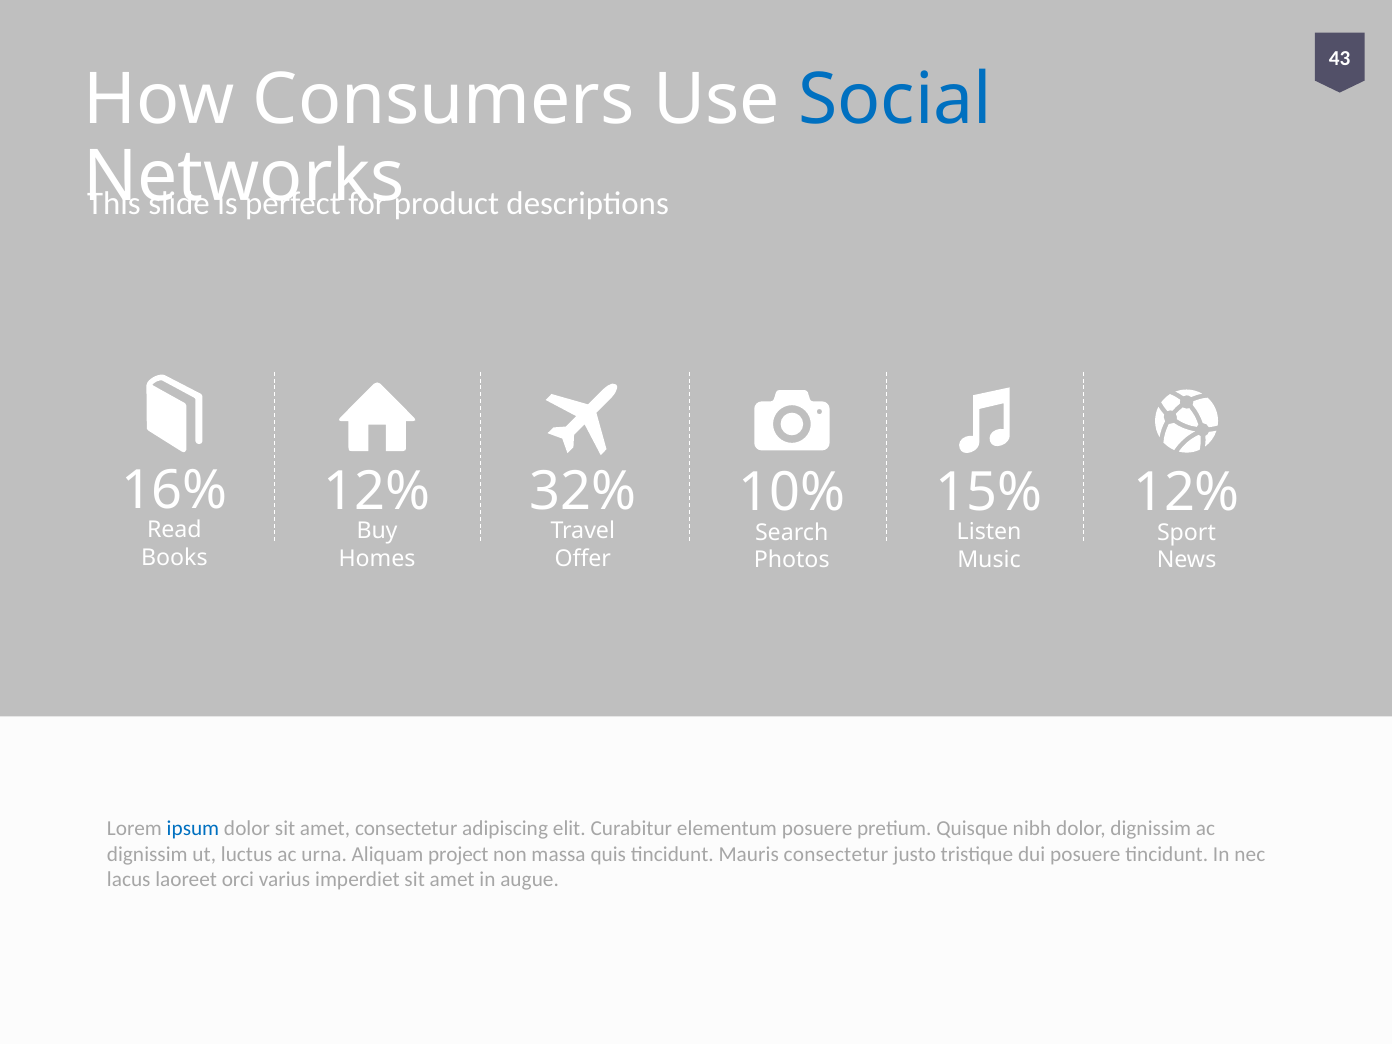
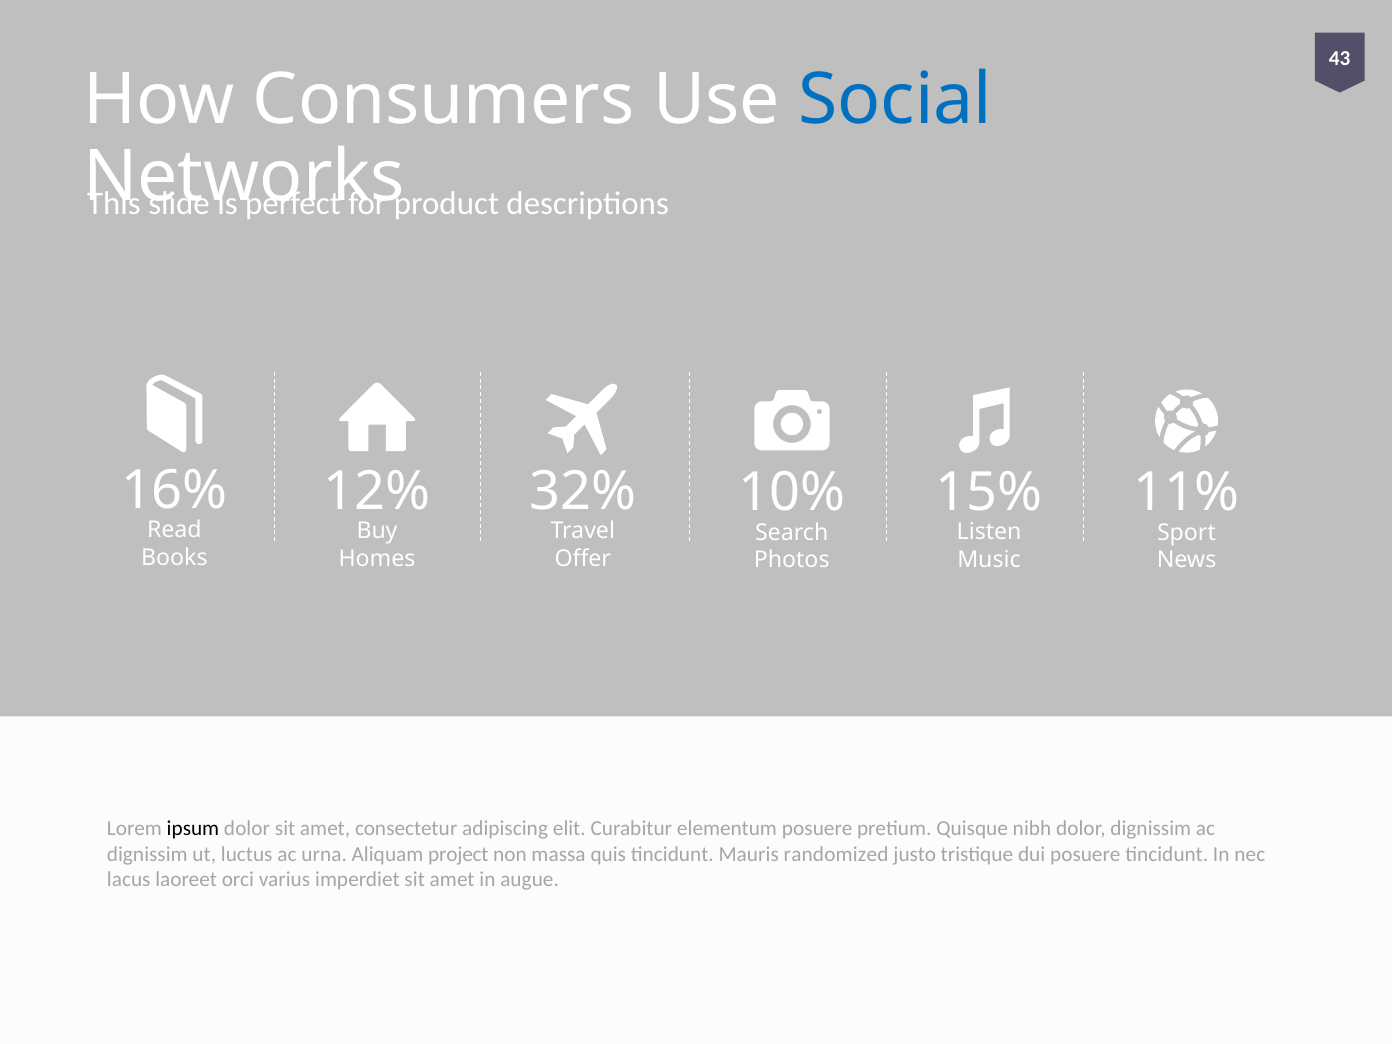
12% at (1187, 493): 12% -> 11%
ipsum colour: blue -> black
Mauris consectetur: consectetur -> randomized
